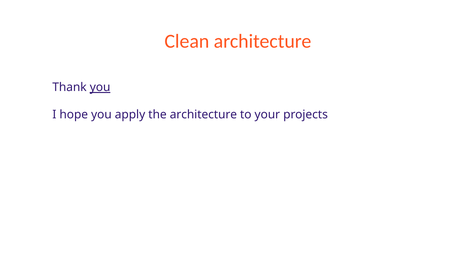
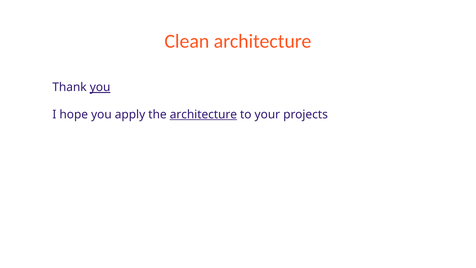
architecture at (203, 115) underline: none -> present
